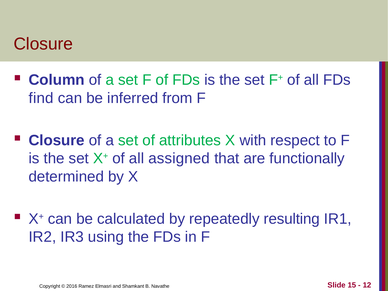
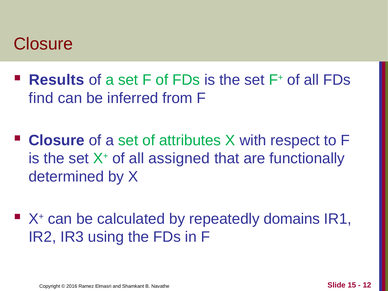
Column: Column -> Results
resulting: resulting -> domains
